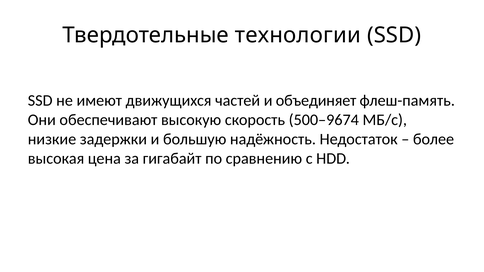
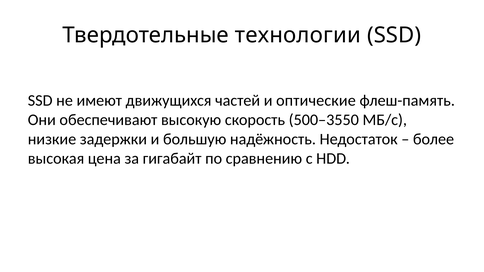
объединяет: объединяет -> оптические
500–9674: 500–9674 -> 500–3550
